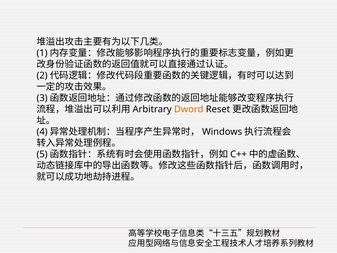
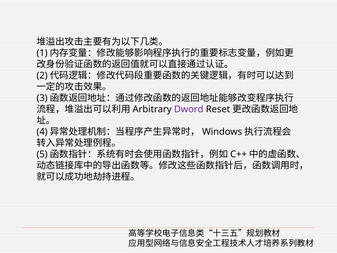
Dword colour: orange -> purple
